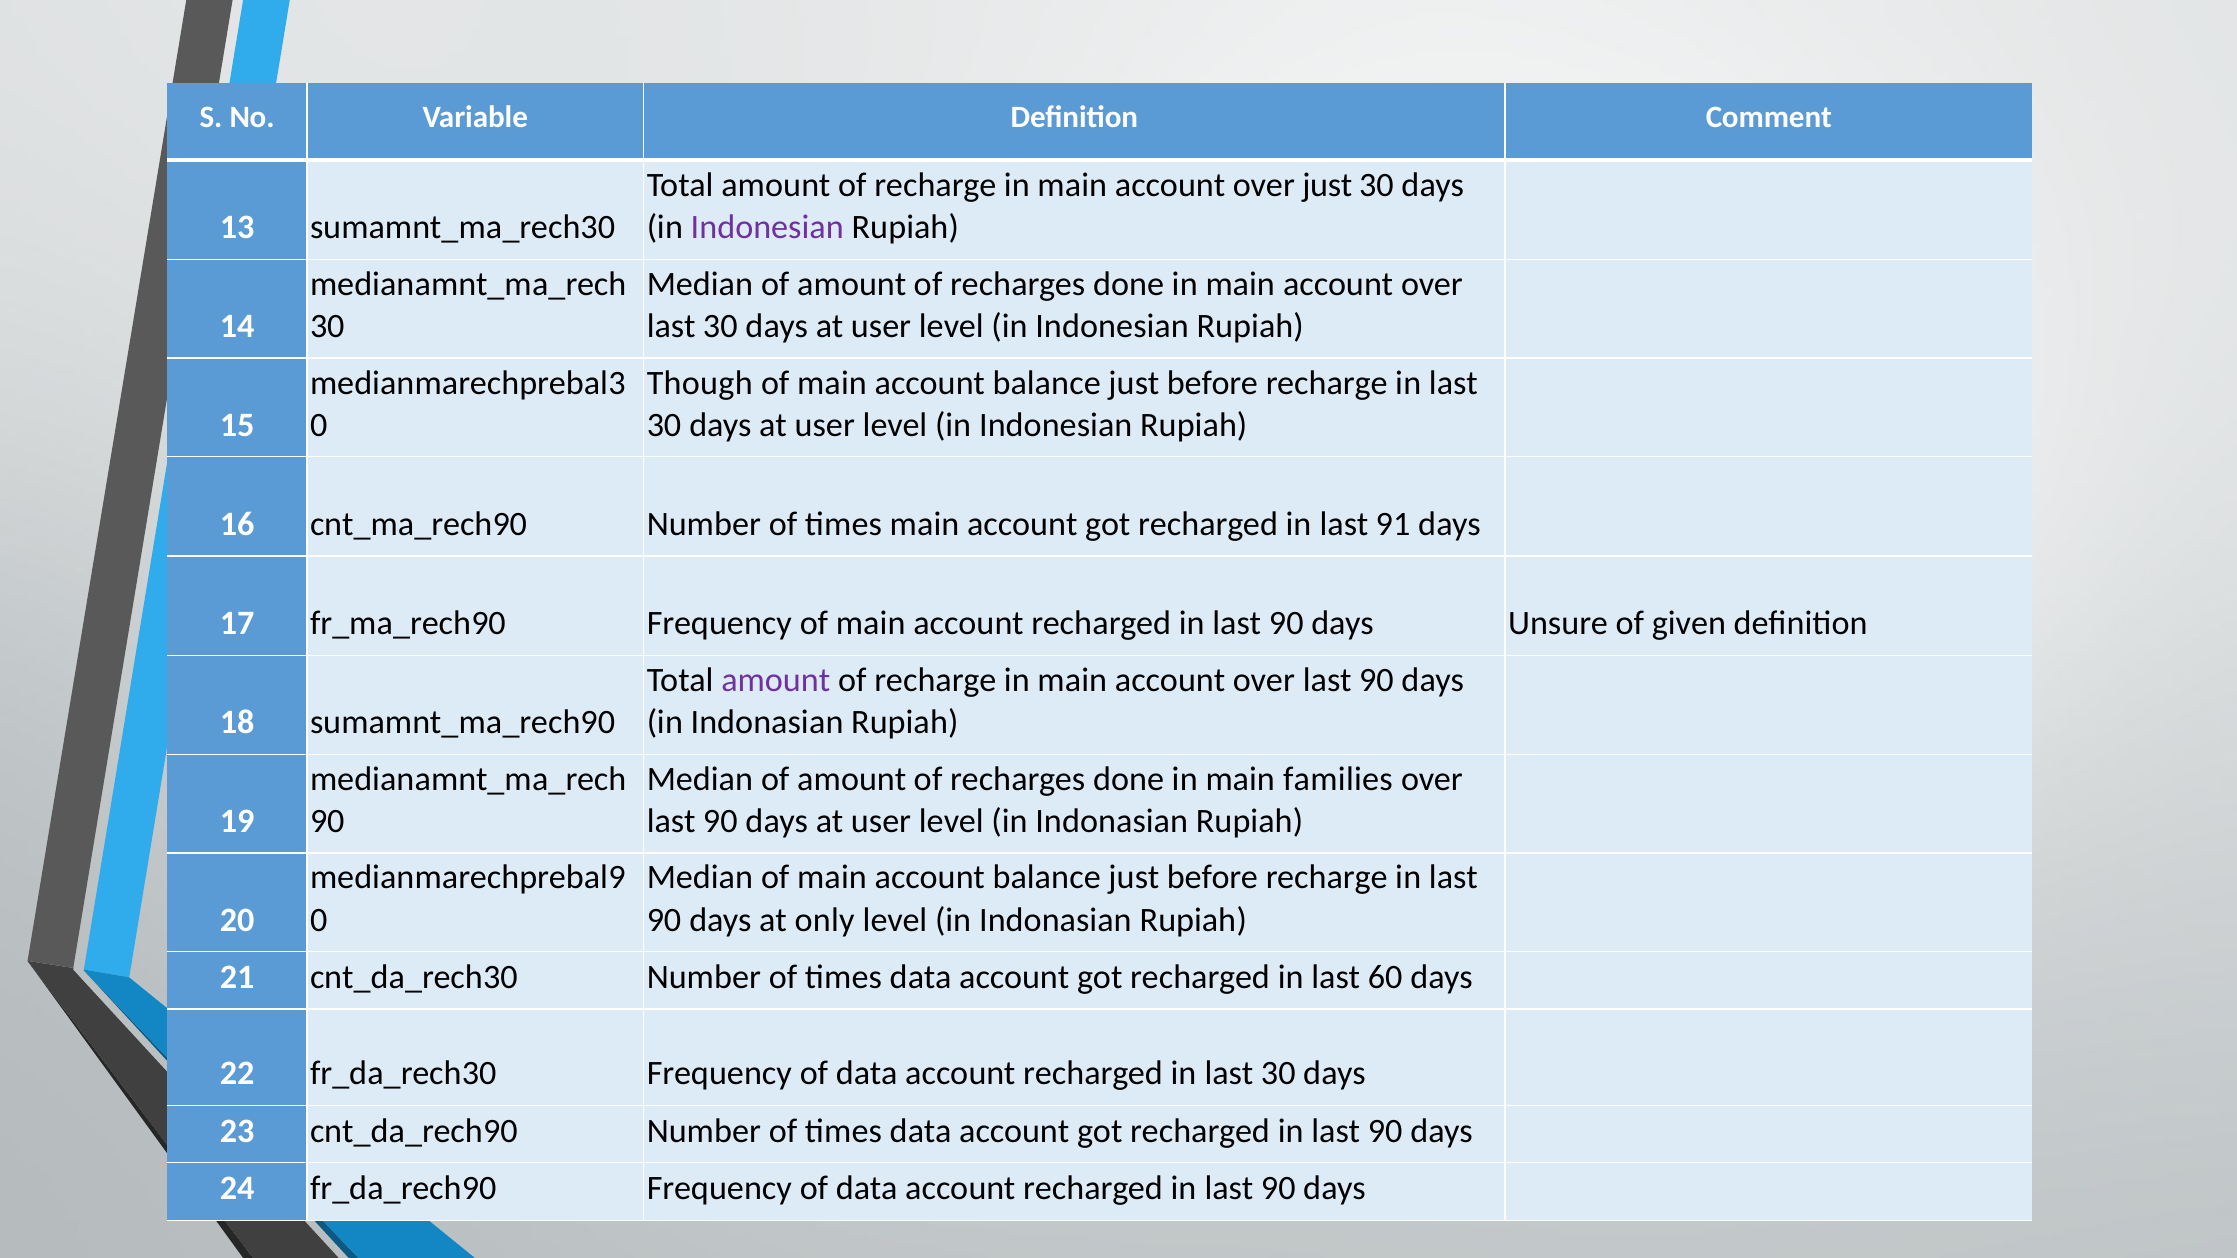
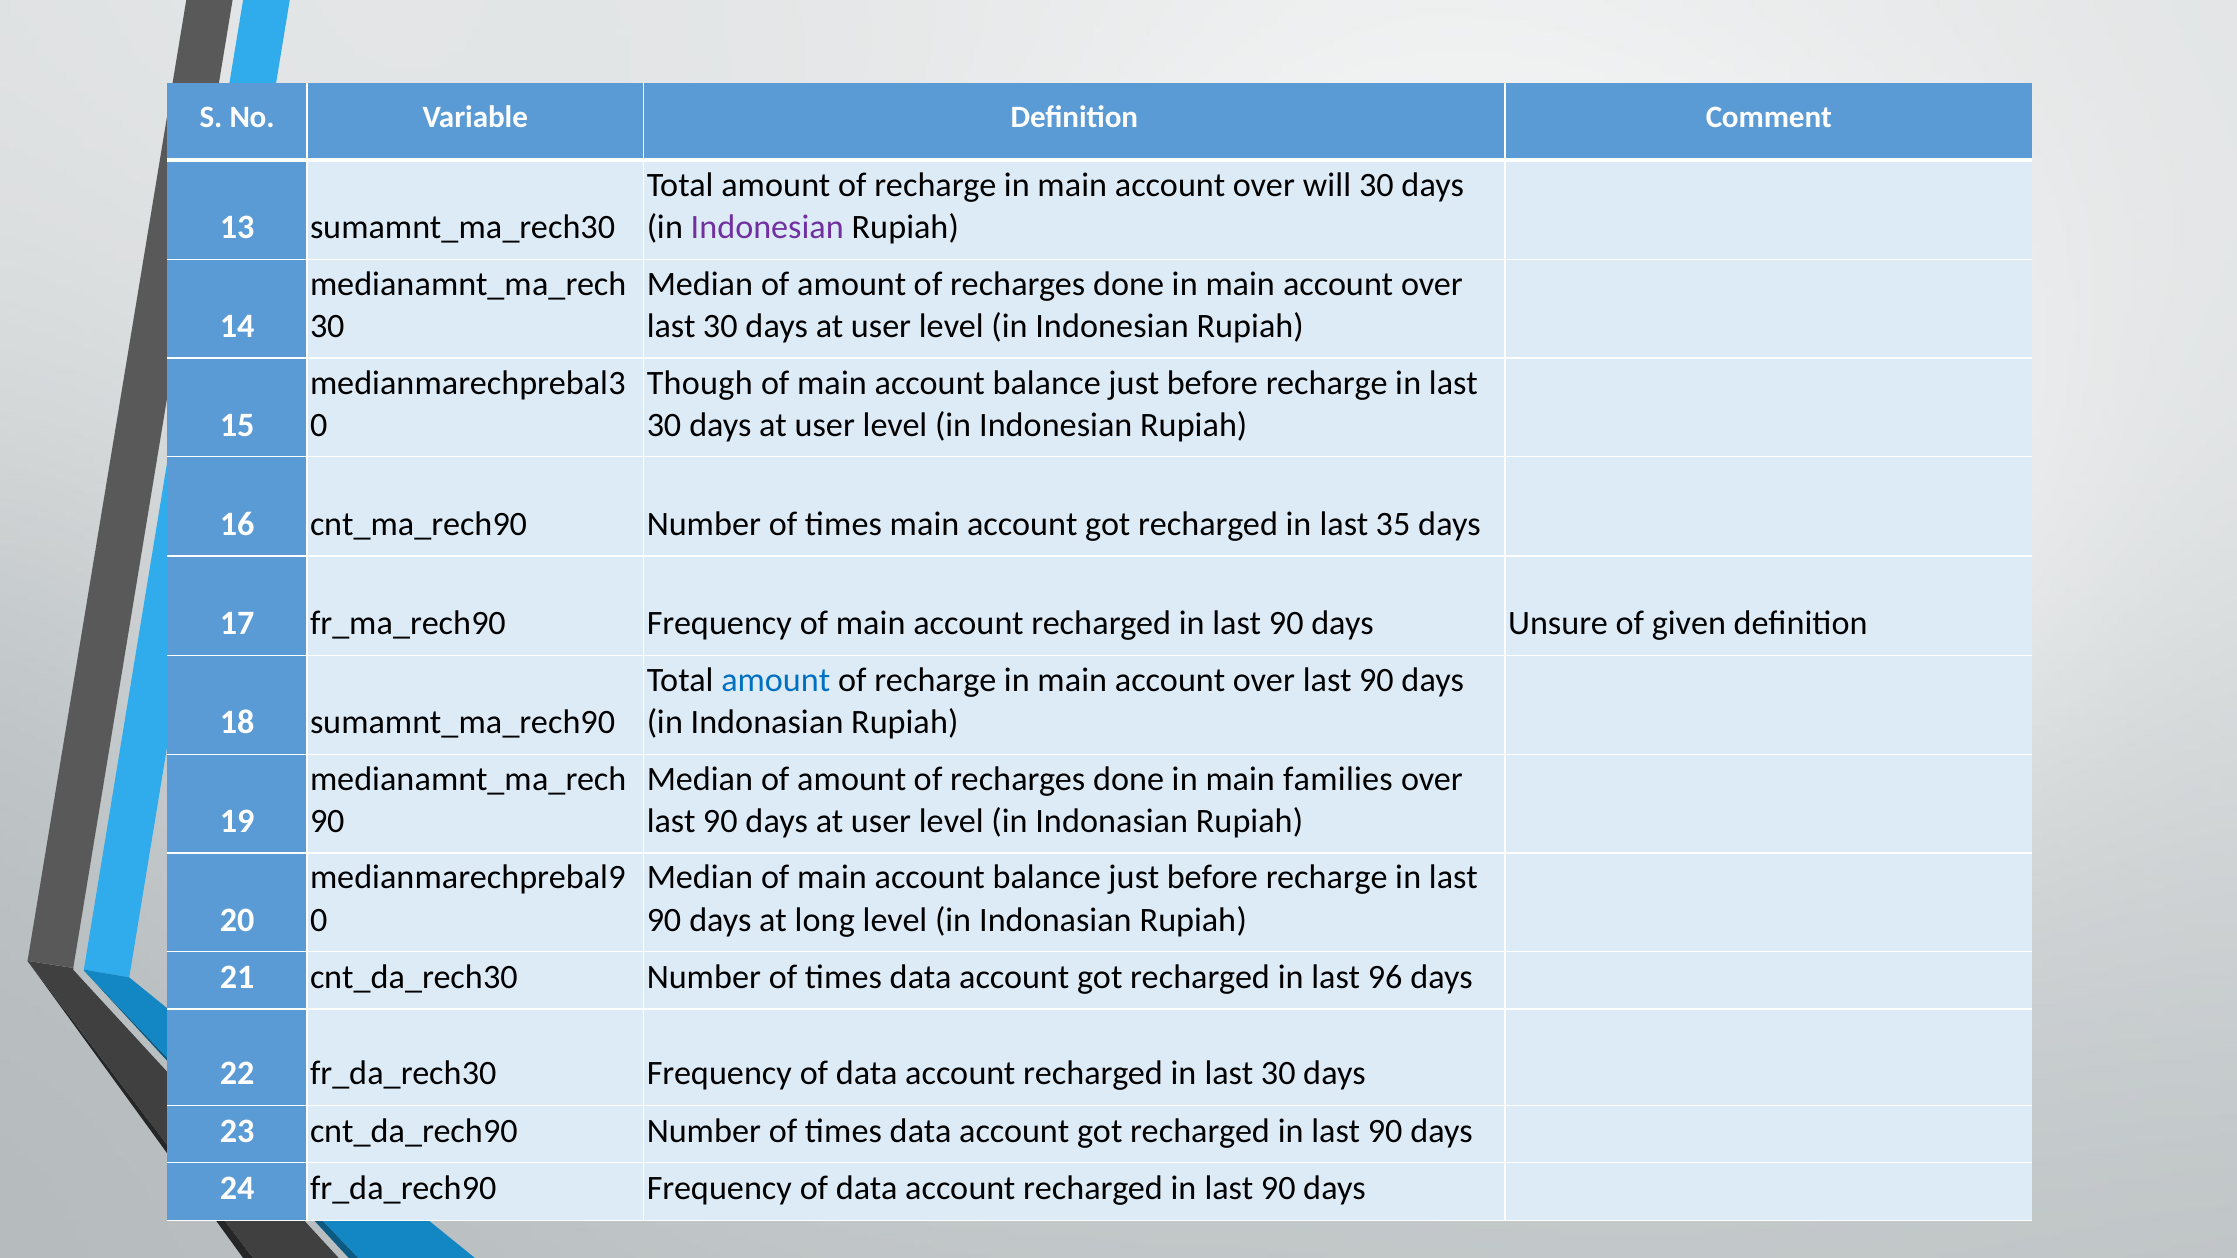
over just: just -> will
91: 91 -> 35
amount at (776, 680) colour: purple -> blue
only: only -> long
60: 60 -> 96
